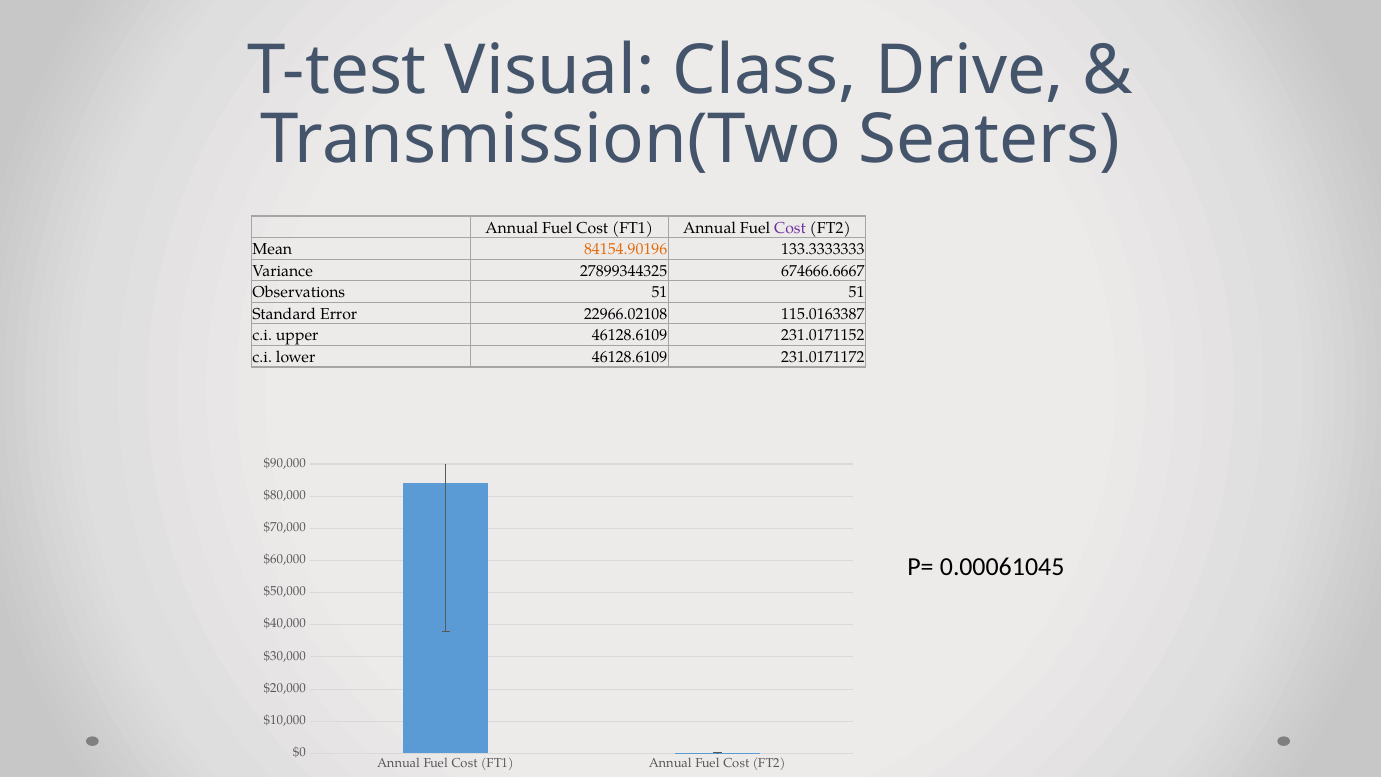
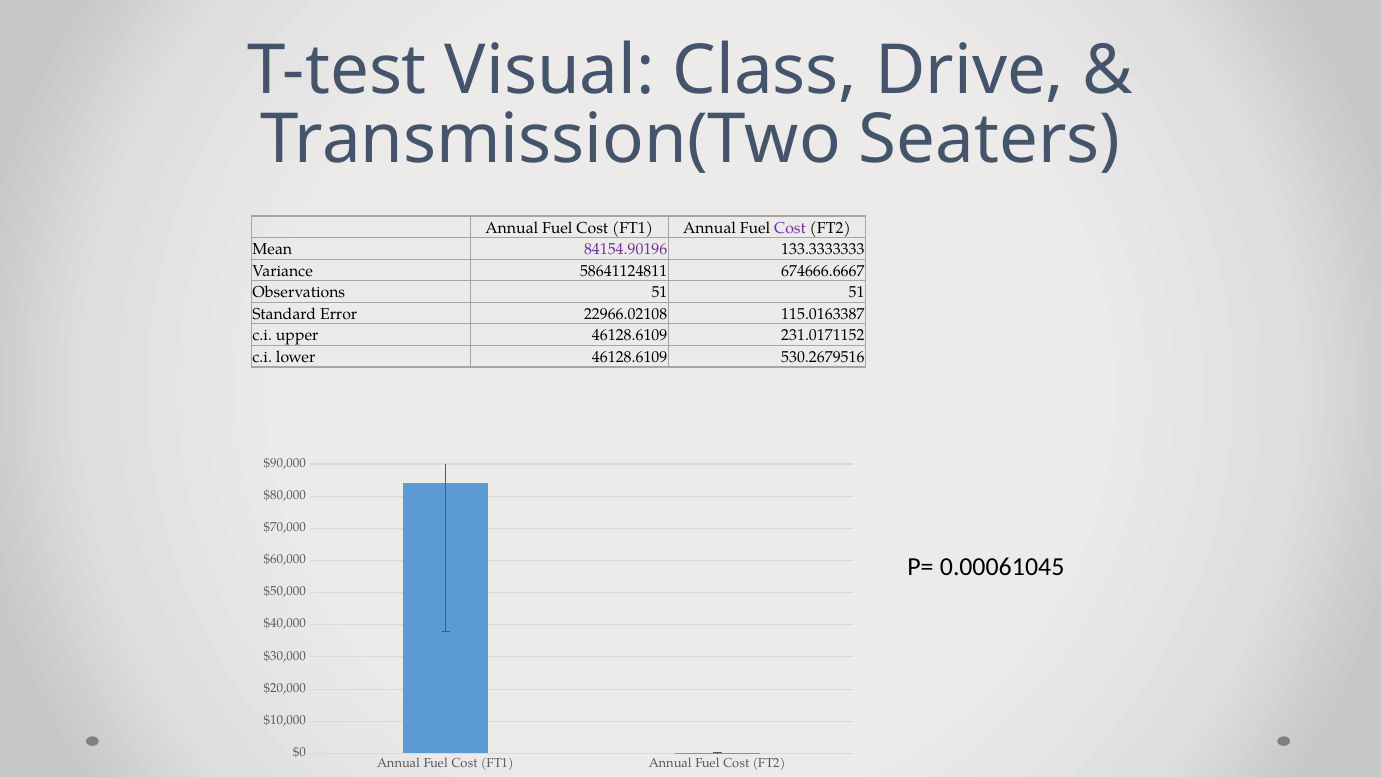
84154.90196 colour: orange -> purple
27899344325: 27899344325 -> 58641124811
231.0171172: 231.0171172 -> 530.2679516
